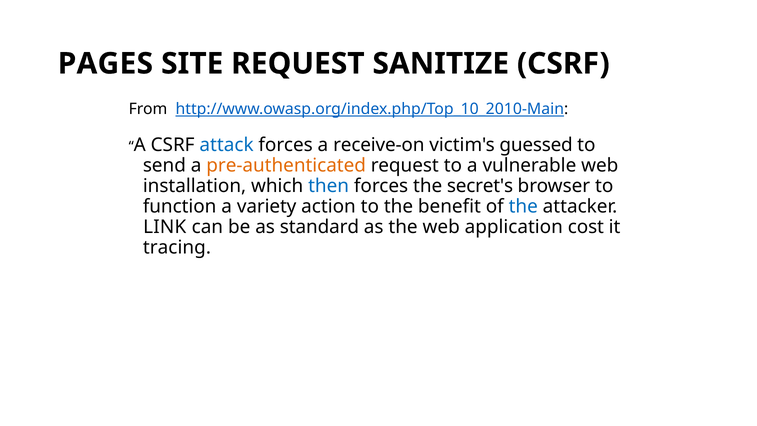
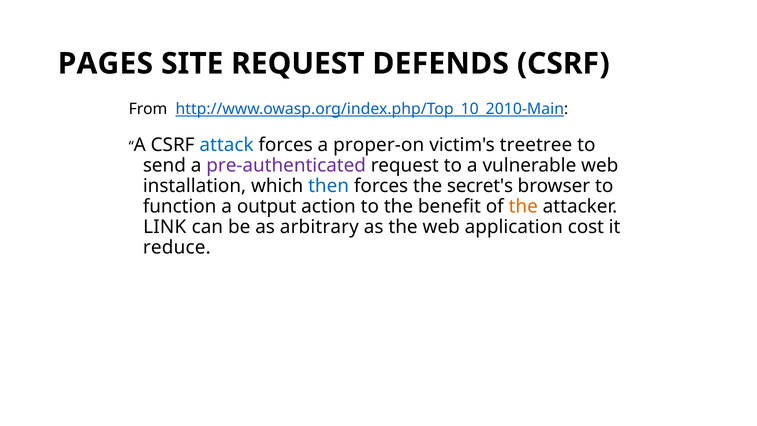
SANITIZE: SANITIZE -> DEFENDS
receive-on: receive-on -> proper-on
guessed: guessed -> treetree
pre-authenticated colour: orange -> purple
variety: variety -> output
the at (523, 206) colour: blue -> orange
standard: standard -> arbitrary
tracing: tracing -> reduce
